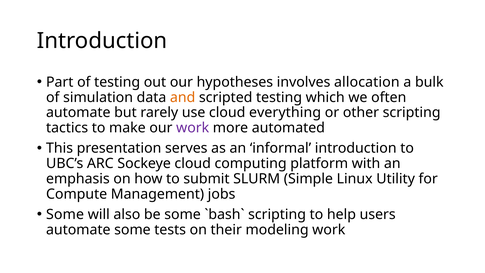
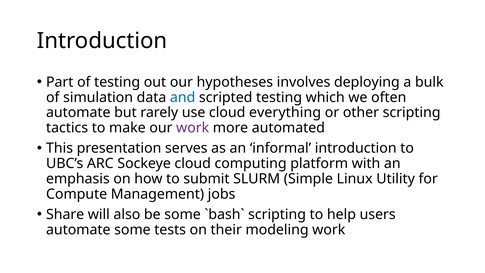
allocation: allocation -> deploying
and colour: orange -> blue
Some at (65, 214): Some -> Share
